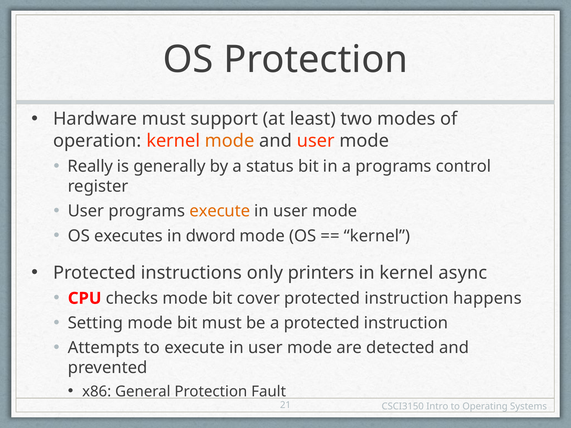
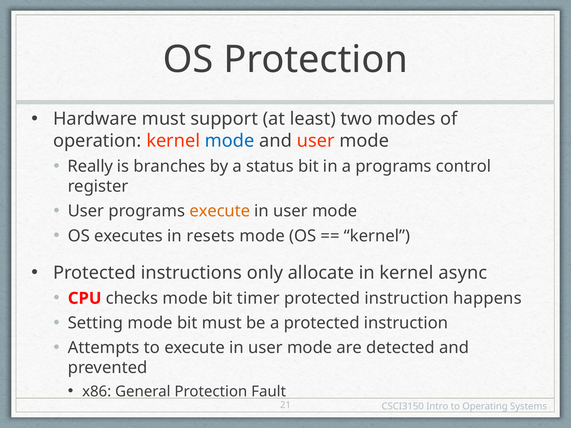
mode at (230, 141) colour: orange -> blue
generally: generally -> branches
dword: dword -> resets
printers: printers -> allocate
cover: cover -> timer
